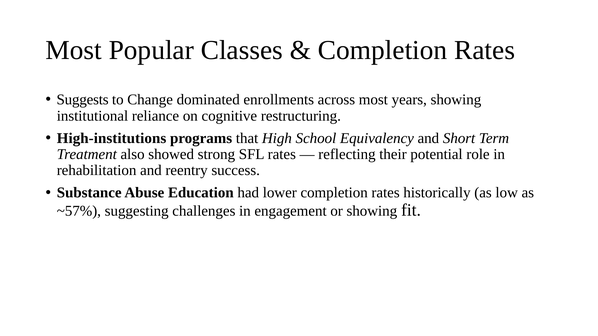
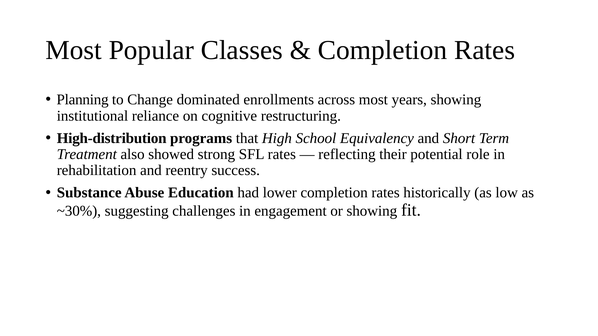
Suggests: Suggests -> Planning
High-institutions: High-institutions -> High-distribution
~57%: ~57% -> ~30%
